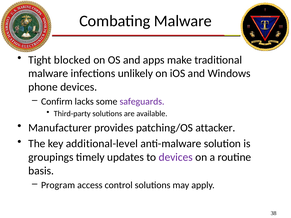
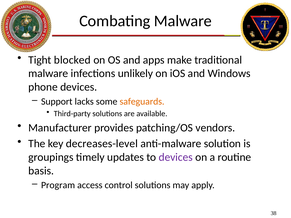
Confirm: Confirm -> Support
safeguards colour: purple -> orange
attacker: attacker -> vendors
additional-level: additional-level -> decreases-level
